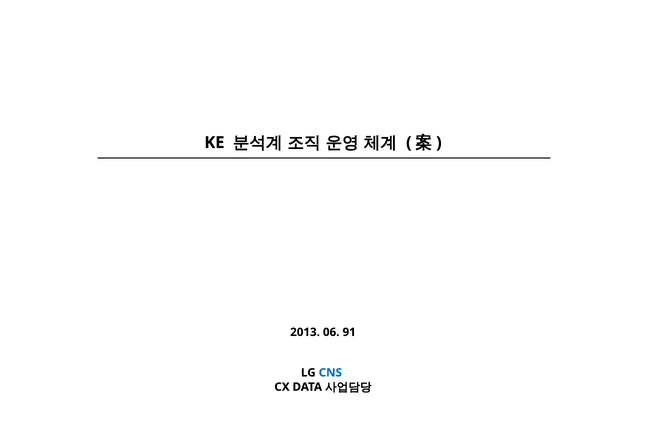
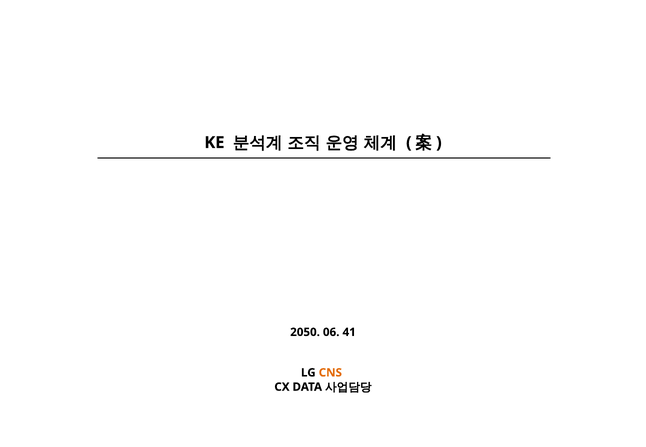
2013: 2013 -> 2050
91: 91 -> 41
CNS colour: blue -> orange
